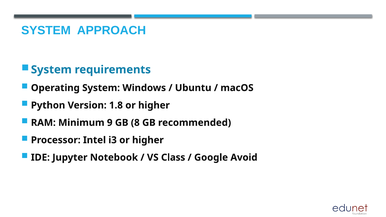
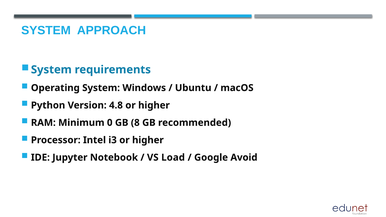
1.8: 1.8 -> 4.8
9: 9 -> 0
Class: Class -> Load
